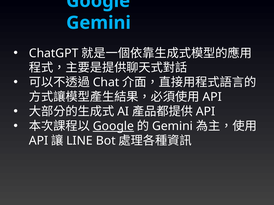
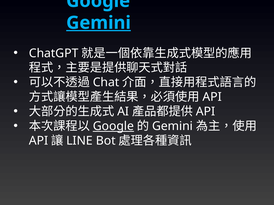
Gemini at (99, 23) underline: none -> present
